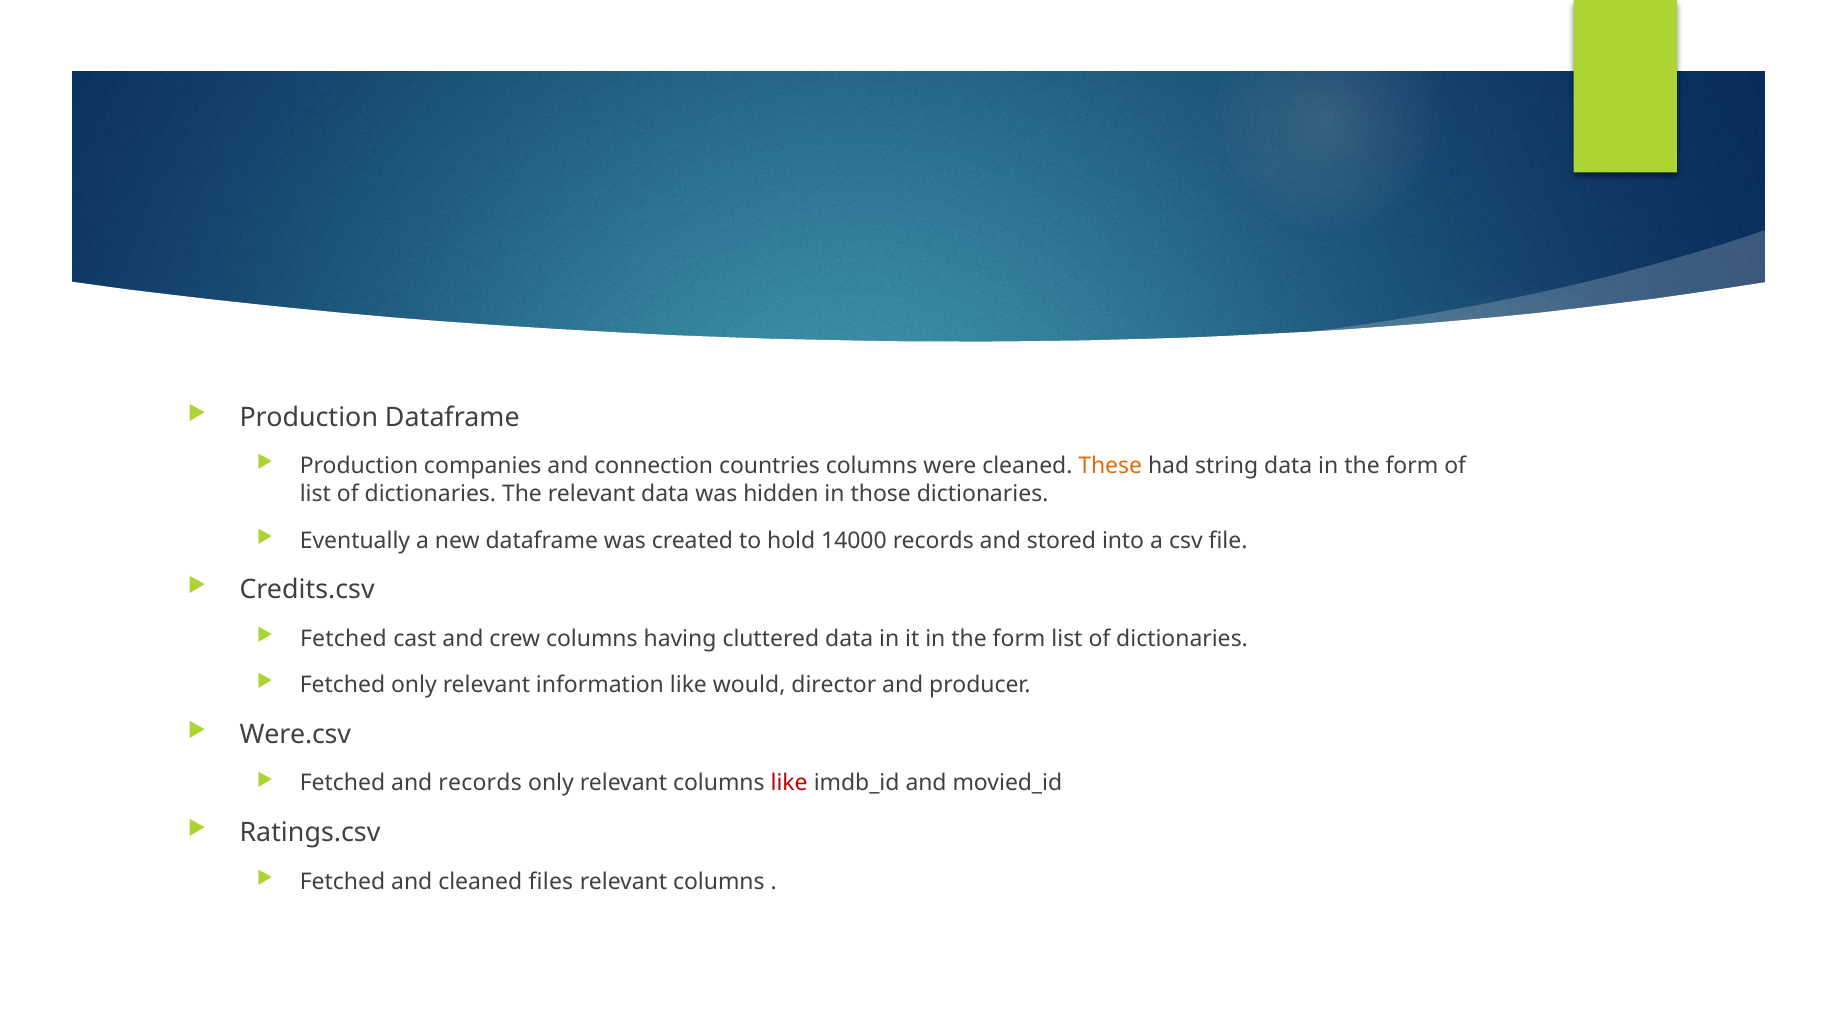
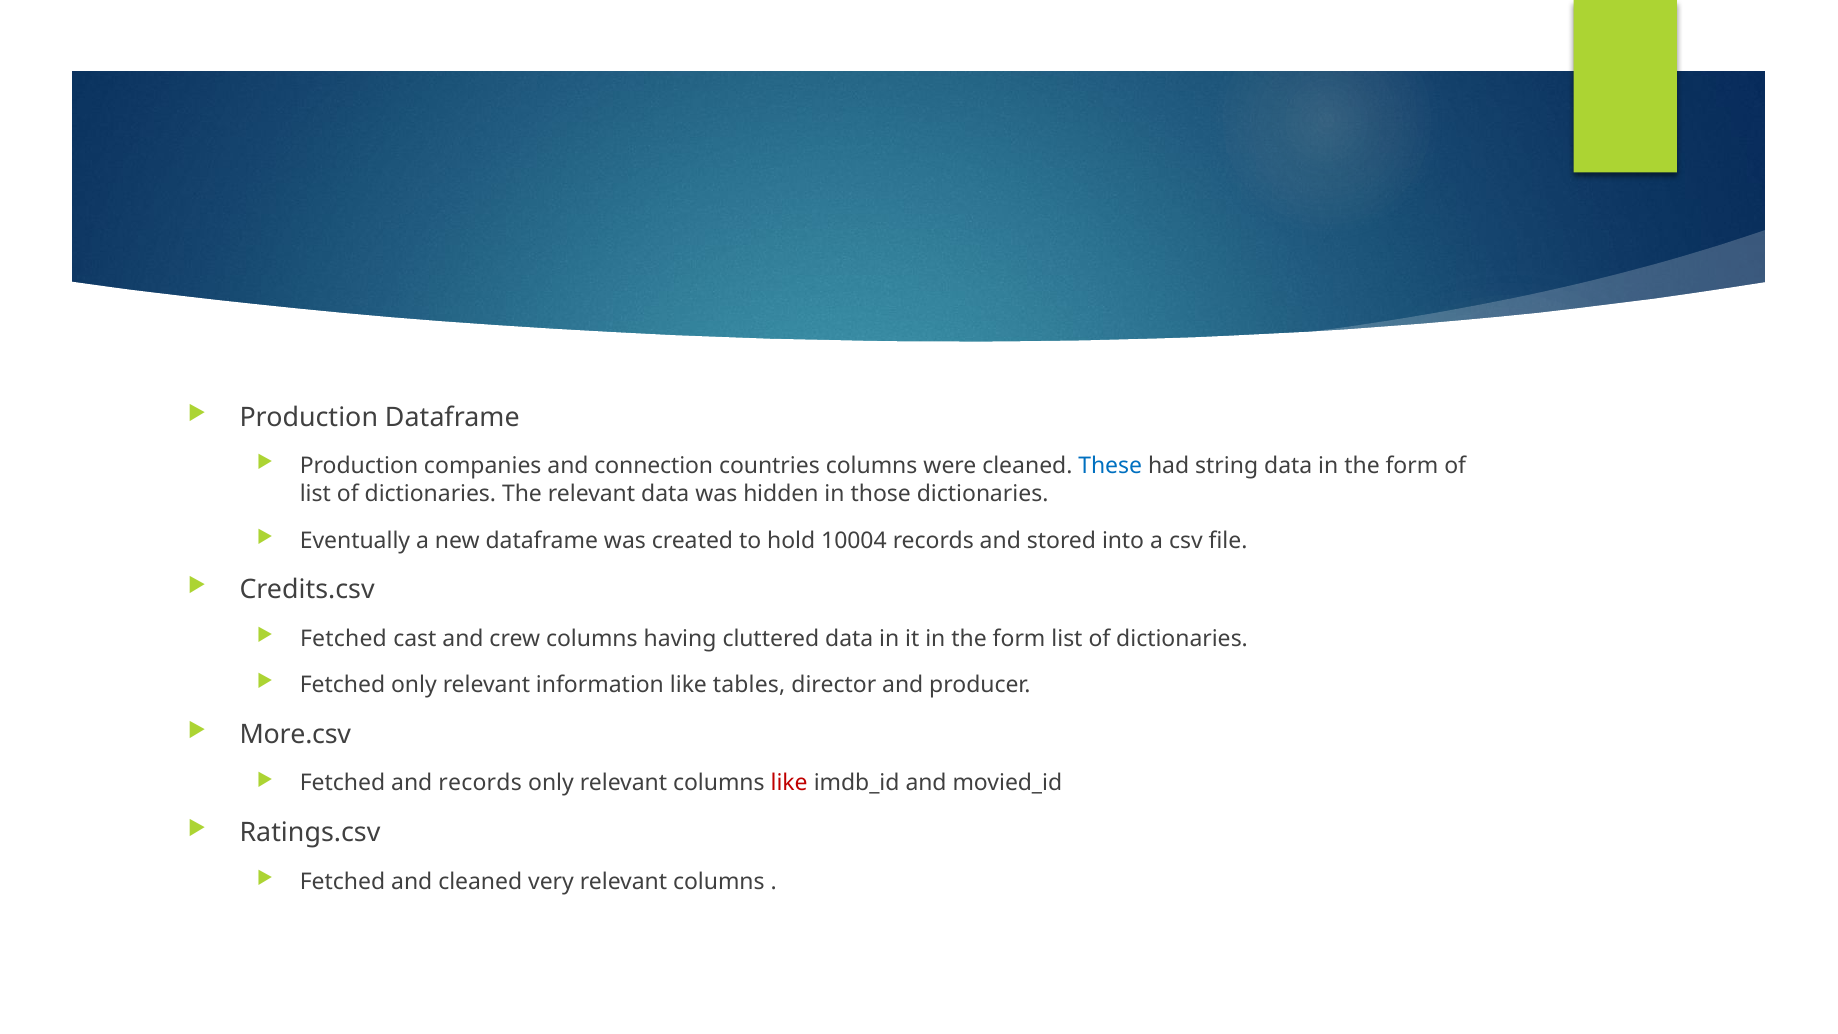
These colour: orange -> blue
14000: 14000 -> 10004
would: would -> tables
Were.csv: Were.csv -> More.csv
files: files -> very
